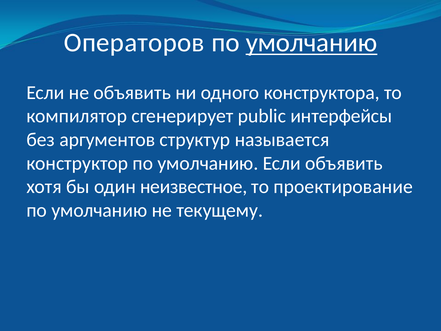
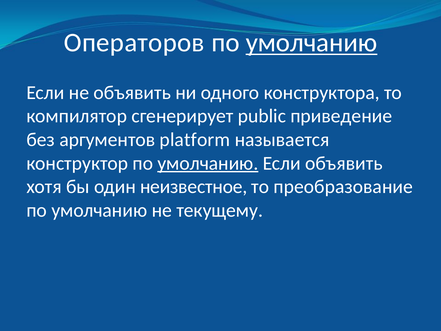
интерфейсы: интерфейсы -> приведение
структур: структур -> platform
умолчанию at (208, 163) underline: none -> present
проектирование: проектирование -> преобразование
